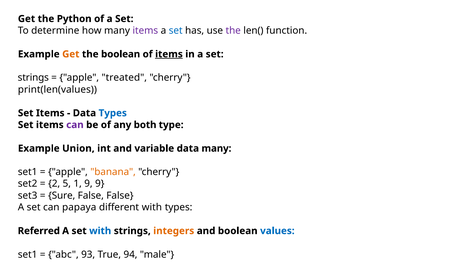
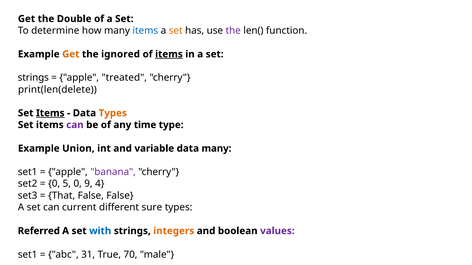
Python: Python -> Double
items at (145, 31) colour: purple -> blue
set at (176, 31) colour: blue -> orange
the boolean: boolean -> ignored
print(len(values: print(len(values -> print(len(delete
Items at (50, 113) underline: none -> present
Types at (113, 113) colour: blue -> orange
both: both -> time
banana colour: orange -> purple
2 at (54, 184): 2 -> 0
5 1: 1 -> 0
9 9: 9 -> 4
Sure: Sure -> That
papaya: papaya -> current
different with: with -> sure
values colour: blue -> purple
93: 93 -> 31
94: 94 -> 70
